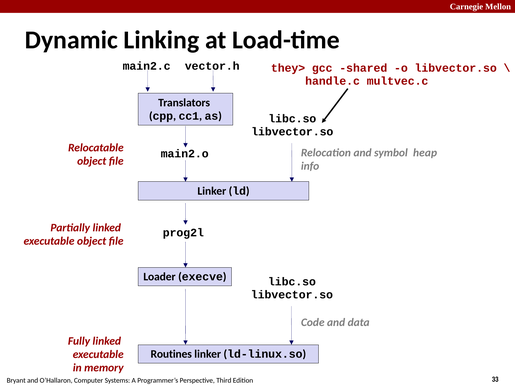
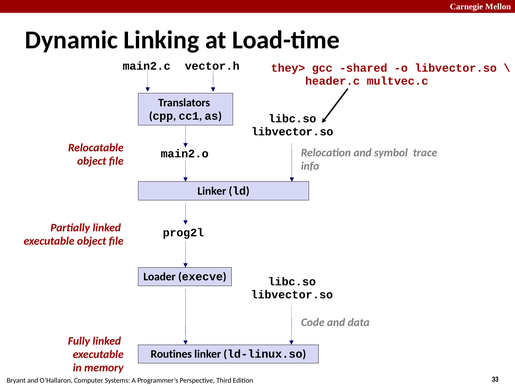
handle.c: handle.c -> header.c
heap: heap -> trace
